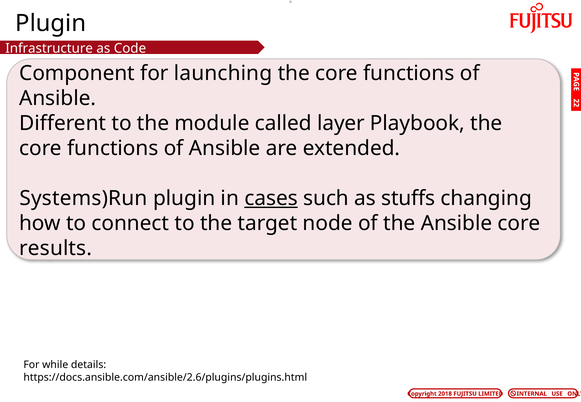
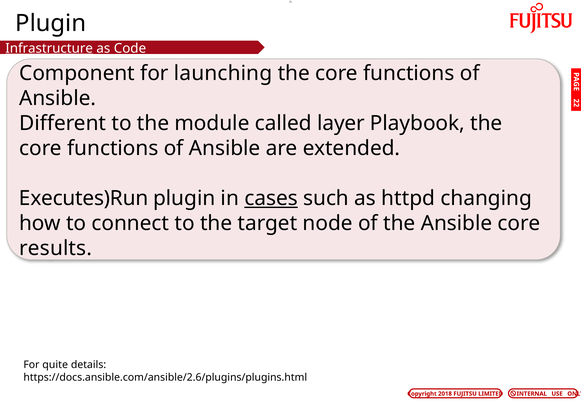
Infrastructure underline: none -> present
Systems)Run: Systems)Run -> Executes)Run
stuffs: stuffs -> httpd
while: while -> quite
